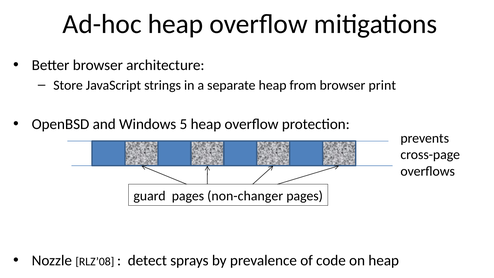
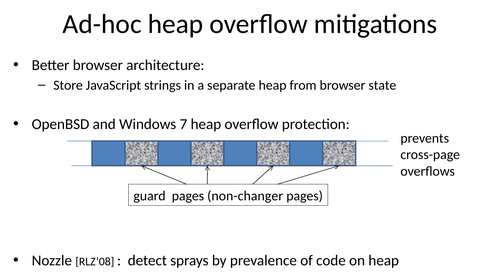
print: print -> state
5: 5 -> 7
